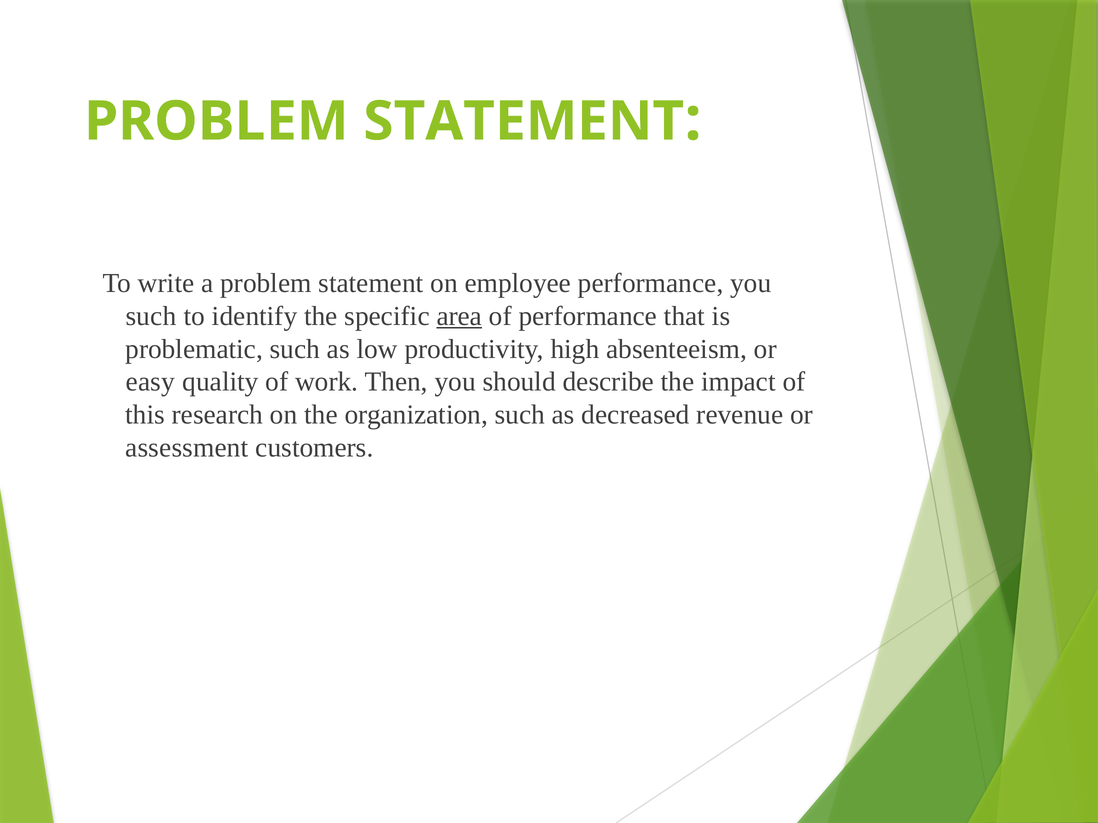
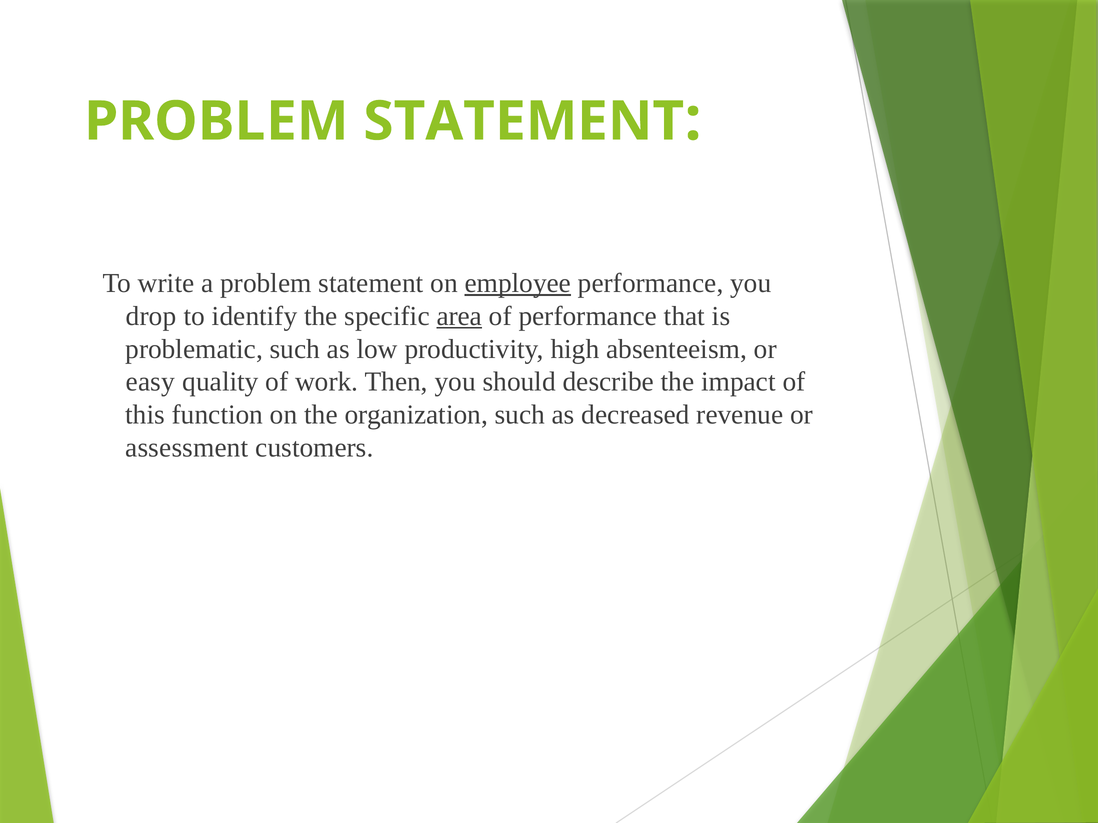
employee underline: none -> present
such at (151, 316): such -> drop
research: research -> function
